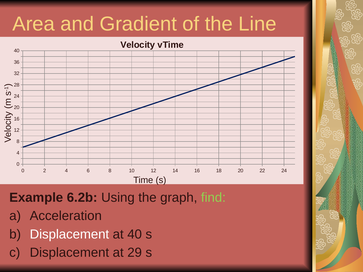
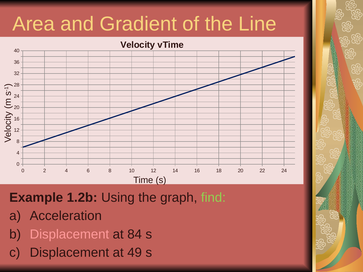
6.2b: 6.2b -> 1.2b
Displacement at (69, 234) colour: white -> pink
at 40: 40 -> 84
29: 29 -> 49
